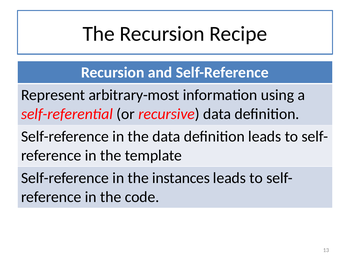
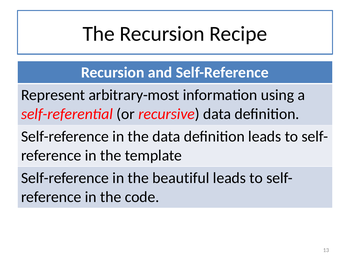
instances: instances -> beautiful
